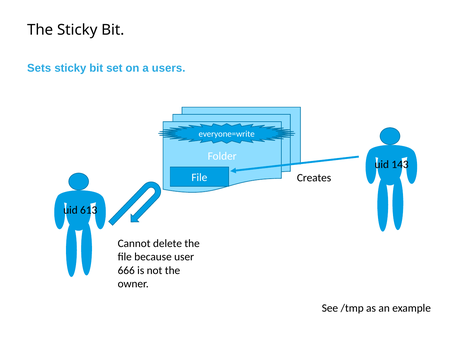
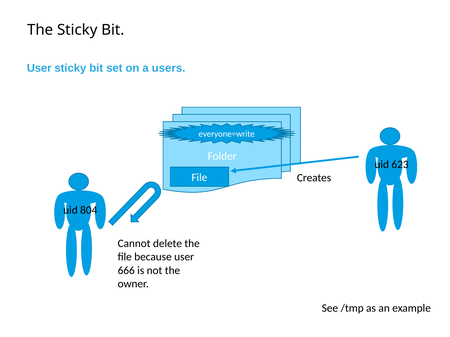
Sets at (39, 68): Sets -> User
143: 143 -> 623
613: 613 -> 804
